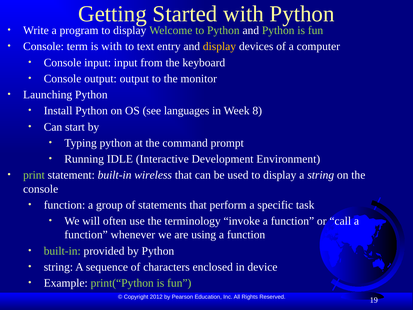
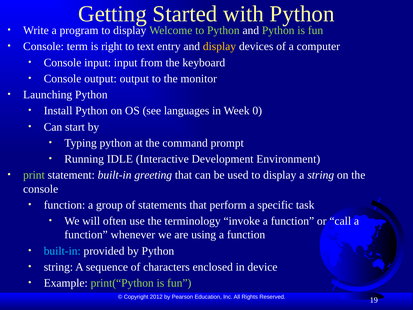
is with: with -> right
8: 8 -> 0
wireless: wireless -> greeting
built-in at (62, 251) colour: light green -> light blue
